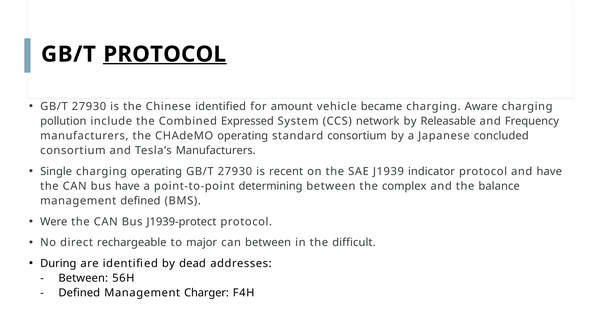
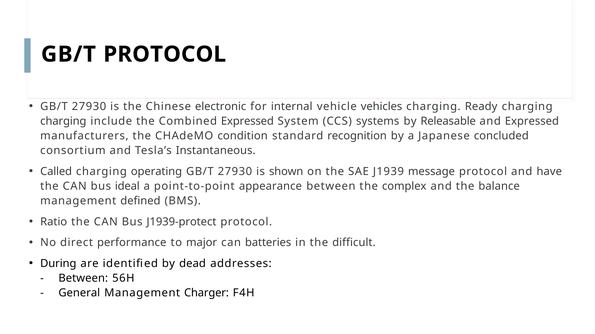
PROTOCOL at (165, 54) underline: present -> none
Chinese identified: identified -> electronic
amount: amount -> internal
became: became -> vehicles
Aware: Aware -> Ready
pollution at (63, 121): pollution -> charging
network: network -> systems
and Frequency: Frequency -> Expressed
CHAdeMO operating: operating -> condition
standard consortium: consortium -> recognition
Tesla’s Manufacturers: Manufacturers -> Instantaneous
Single: Single -> Called
recent: recent -> shown
indicator: indicator -> message
bus have: have -> ideal
determining: determining -> appearance
Were: Were -> Ratio
rechargeable: rechargeable -> performance
can between: between -> batteries
Defined at (79, 293): Defined -> General
